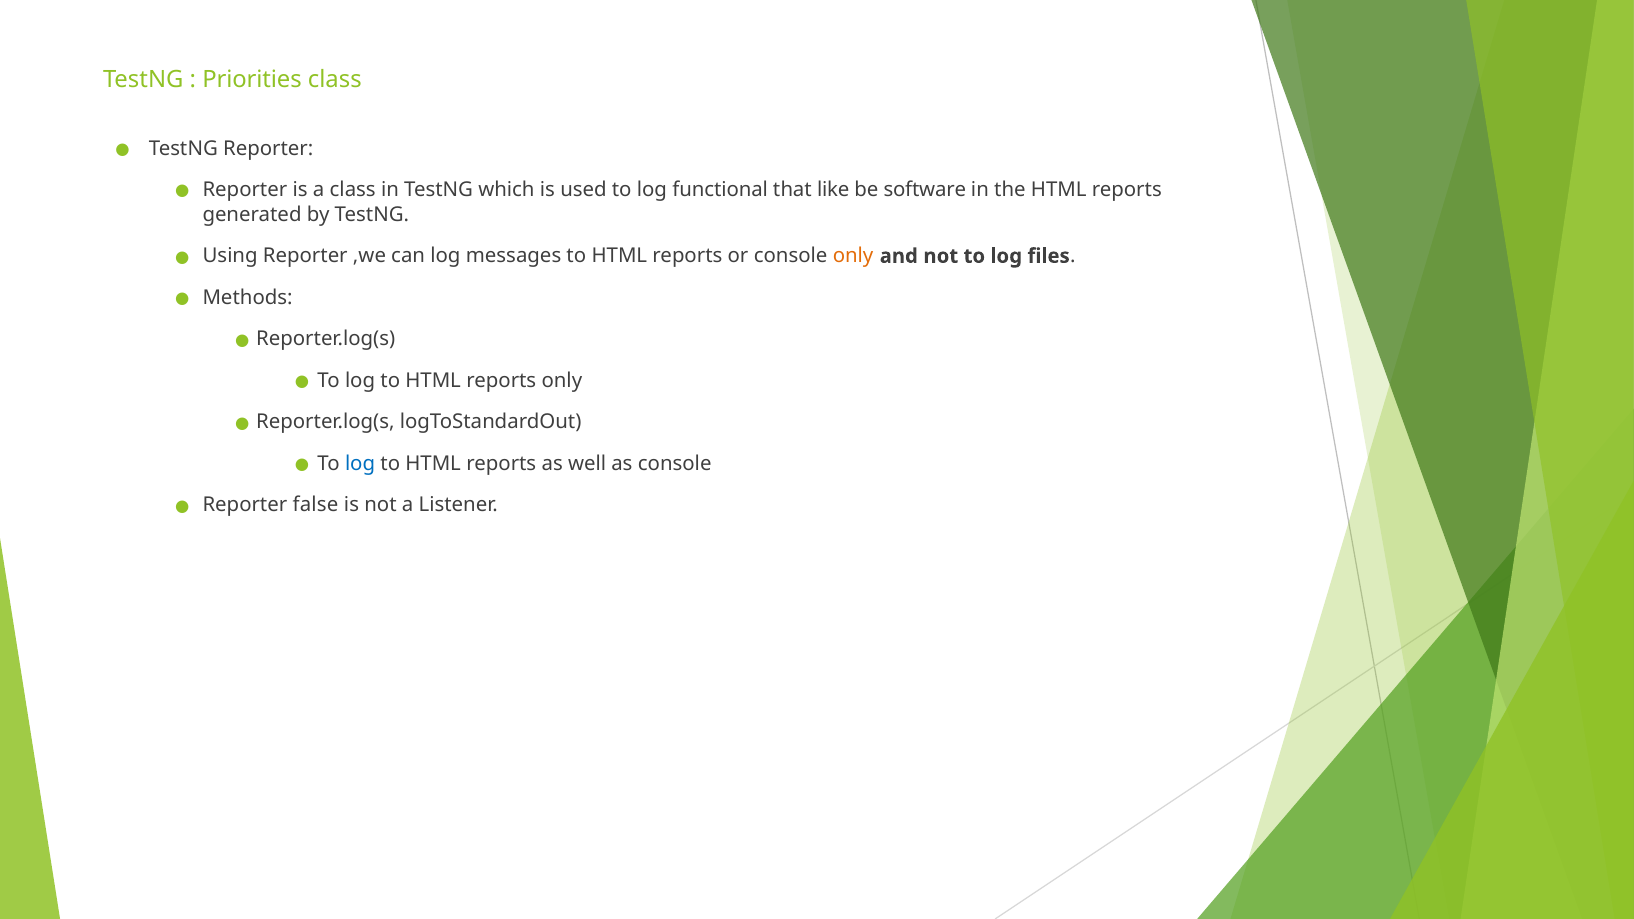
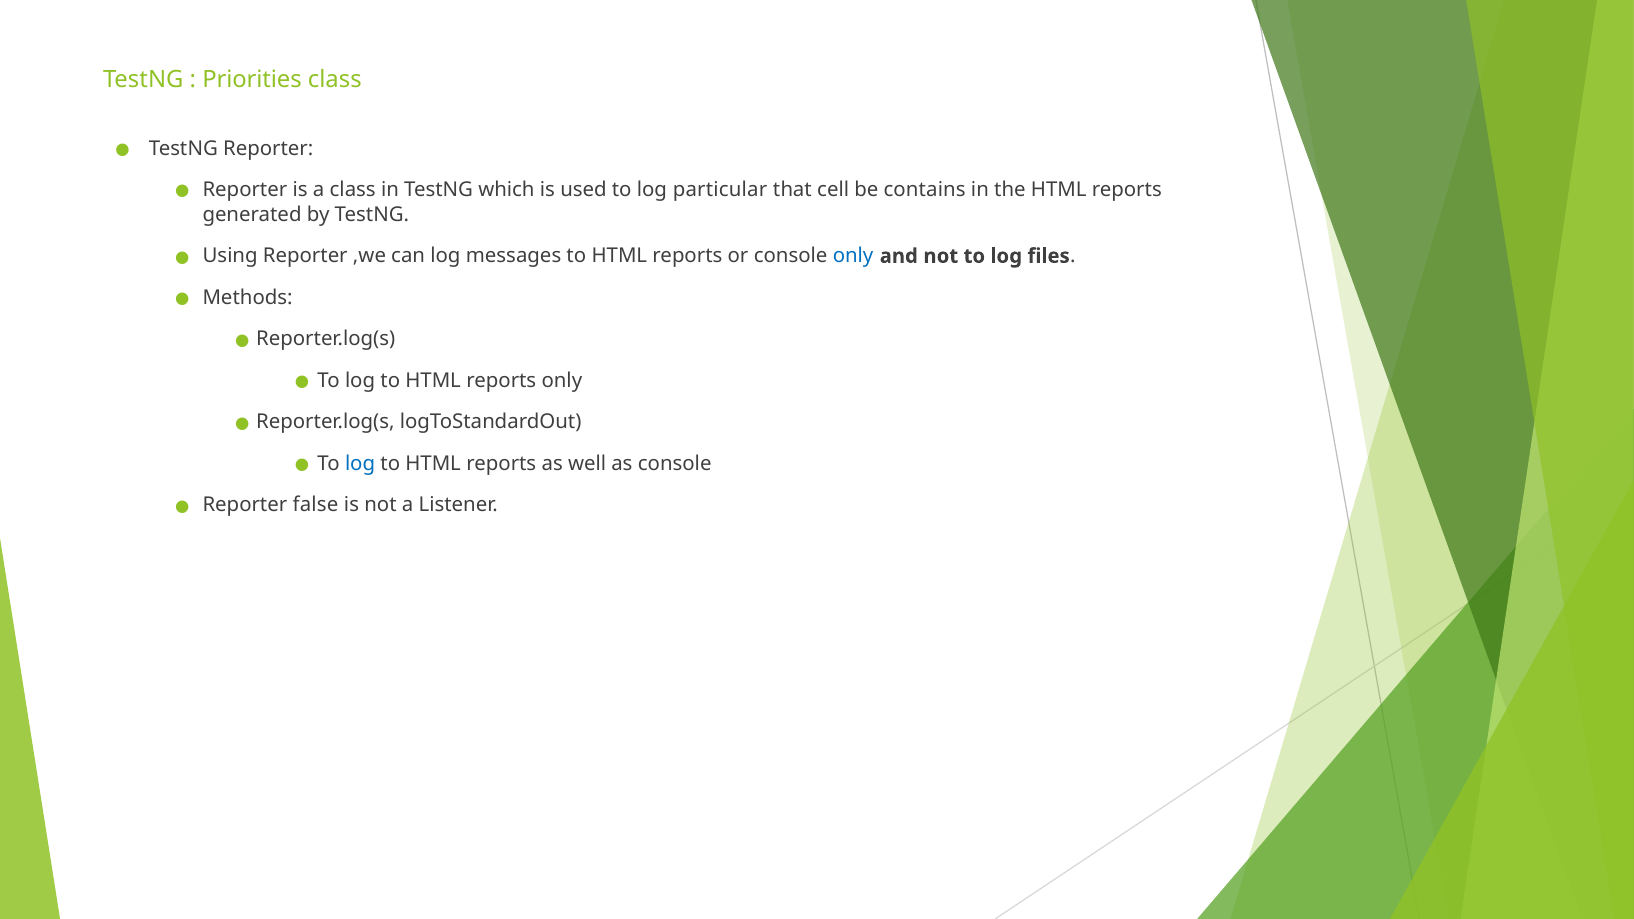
functional: functional -> particular
like: like -> cell
software: software -> contains
only at (853, 256) colour: orange -> blue
